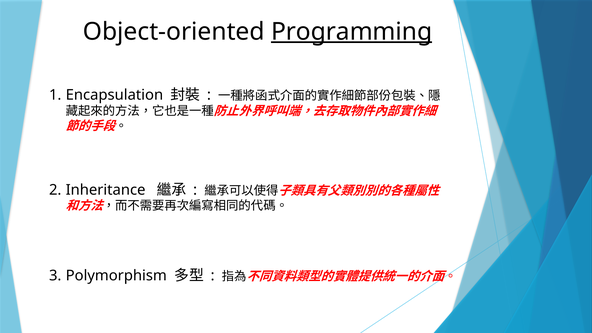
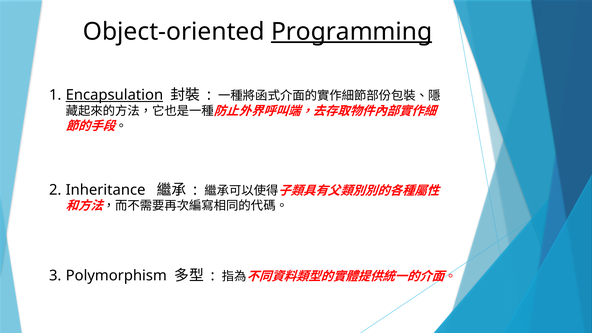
Encapsulation underline: none -> present
